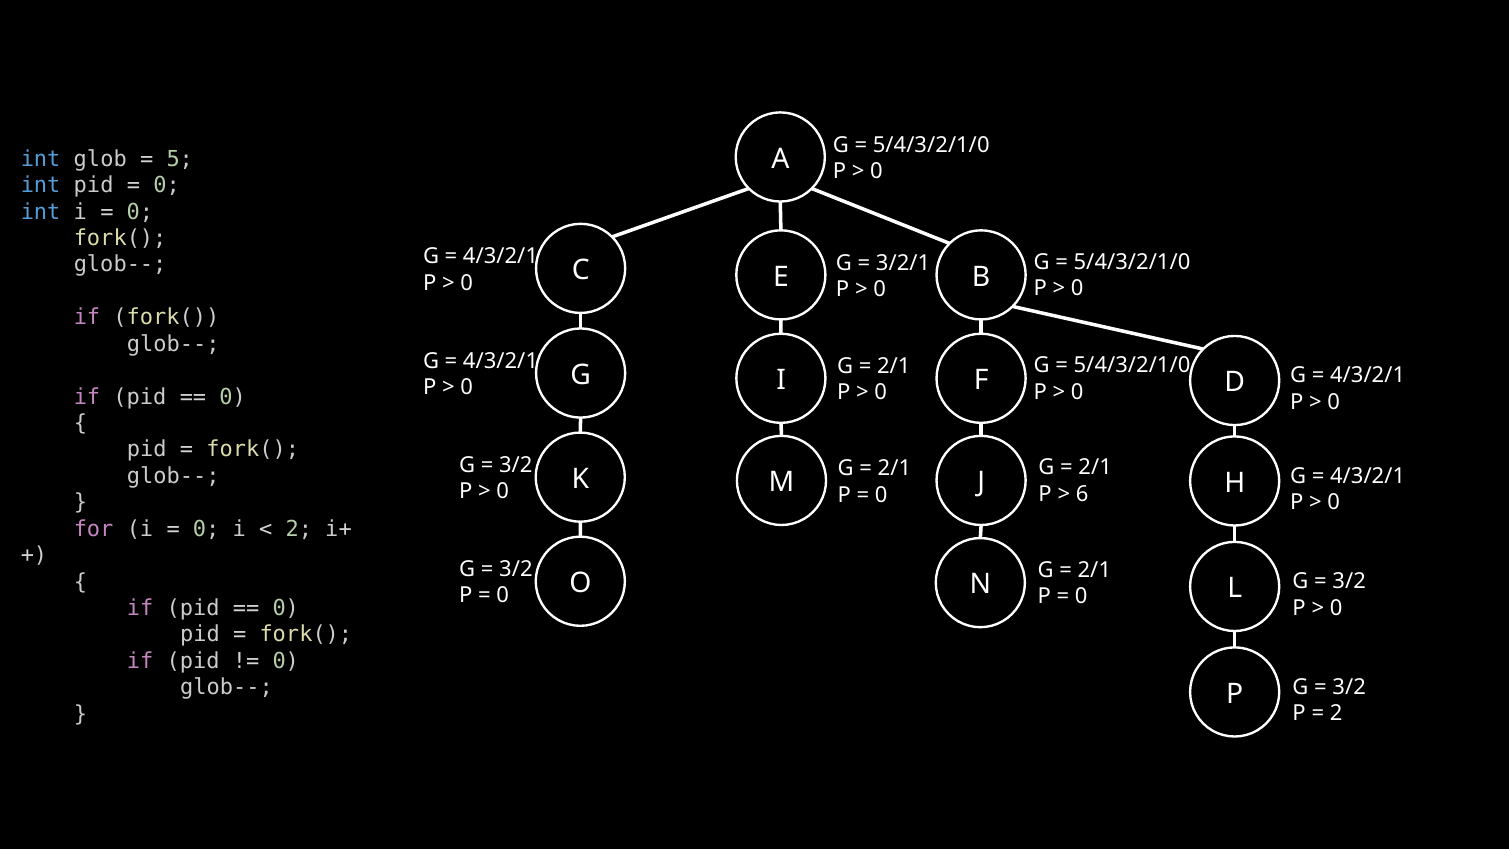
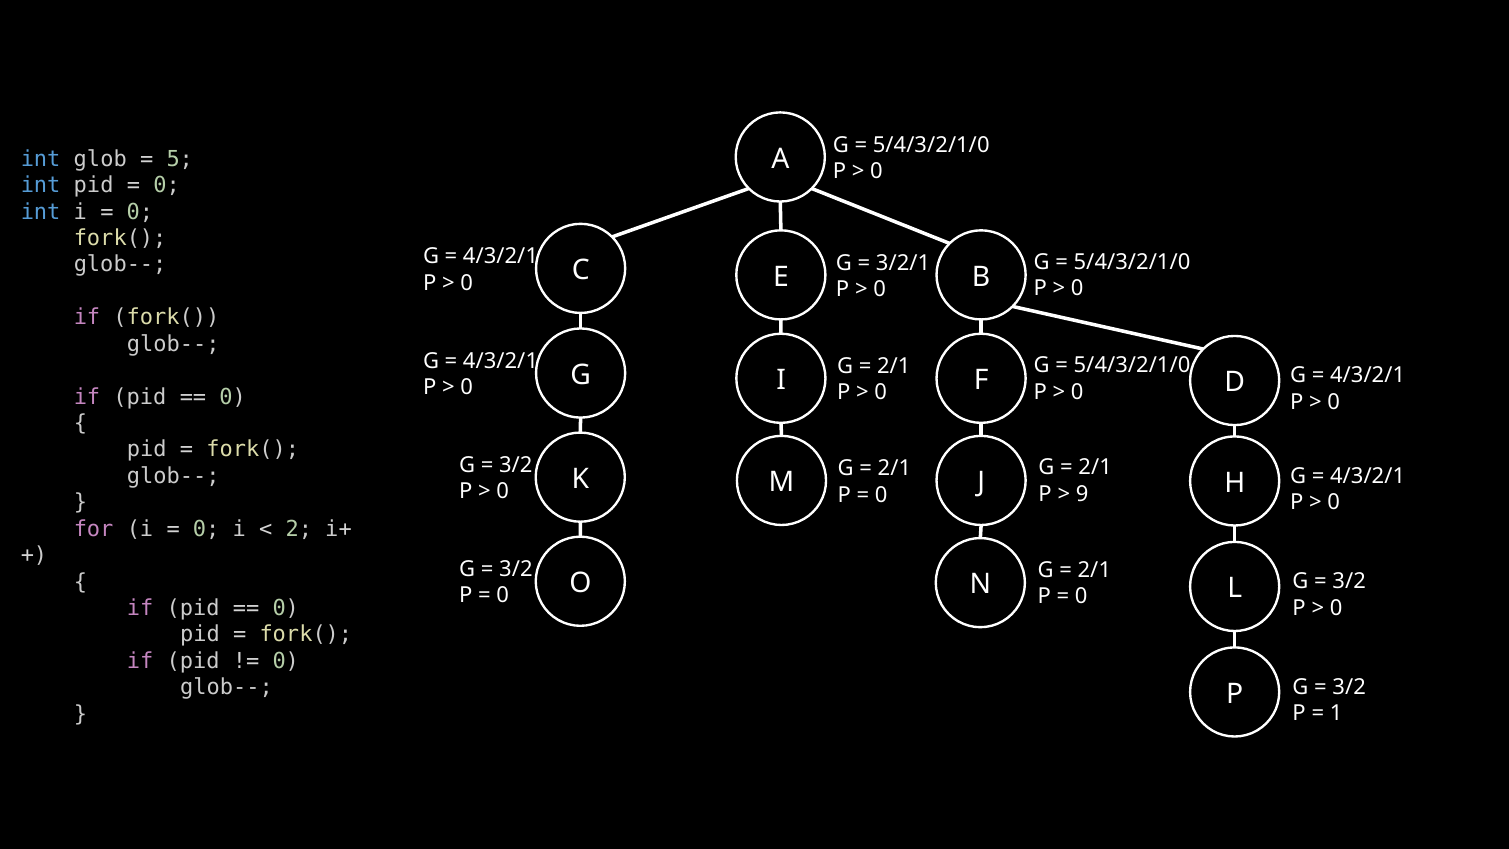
6: 6 -> 9
2 at (1336, 713): 2 -> 1
